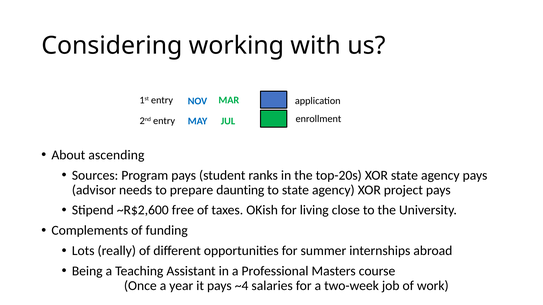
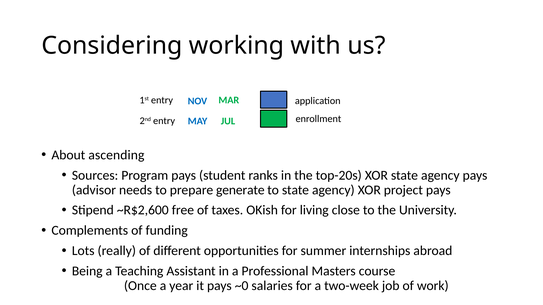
daunting: daunting -> generate
~4: ~4 -> ~0
